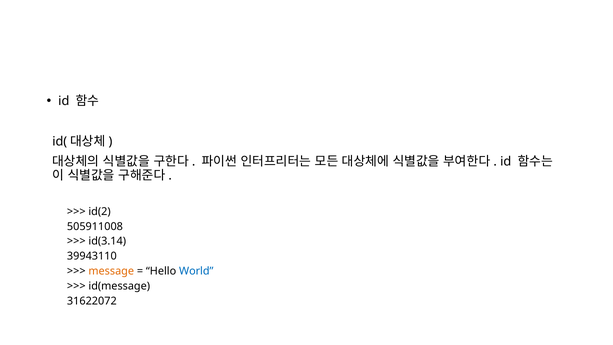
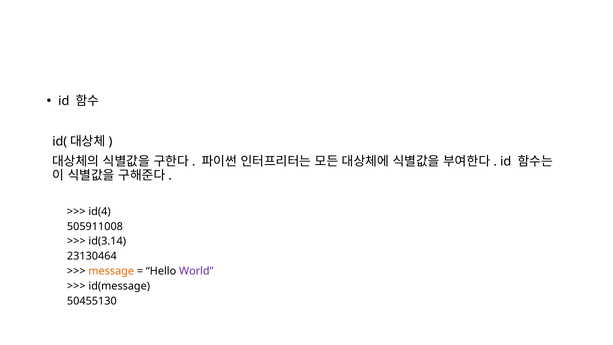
id(2: id(2 -> id(4
39943110: 39943110 -> 23130464
World colour: blue -> purple
31622072: 31622072 -> 50455130
